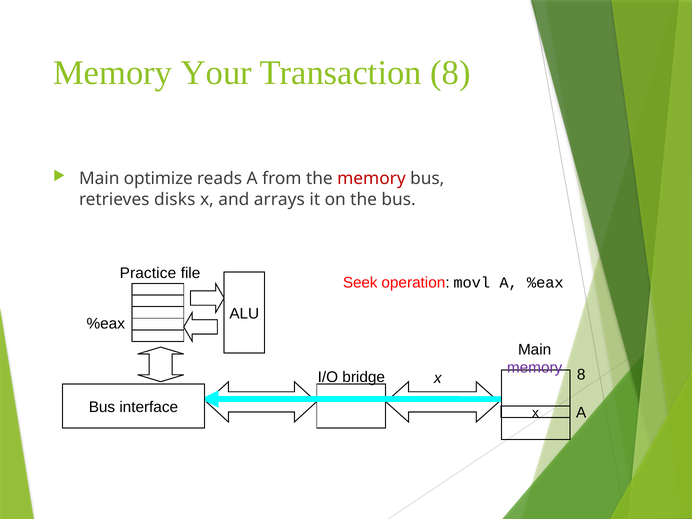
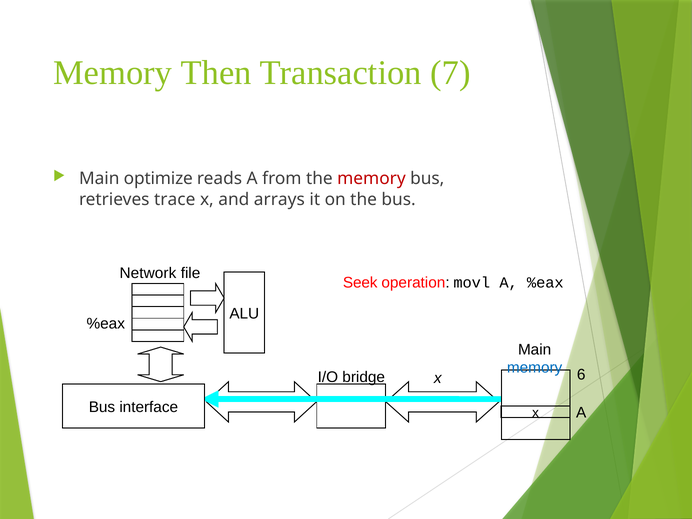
Your: Your -> Then
Transaction 8: 8 -> 7
disks: disks -> trace
Practice: Practice -> Network
memory at (535, 368) colour: purple -> blue
x 8: 8 -> 6
